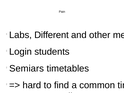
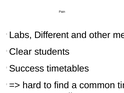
Login: Login -> Clear
Semiars: Semiars -> Success
